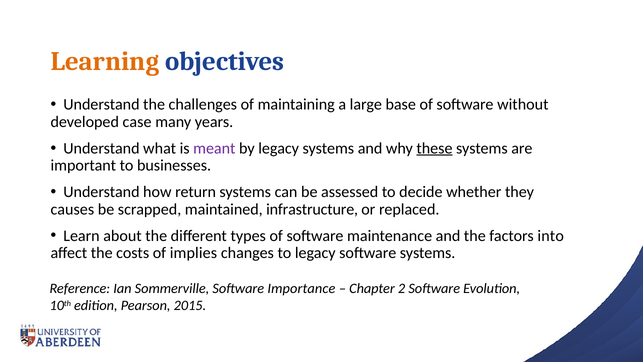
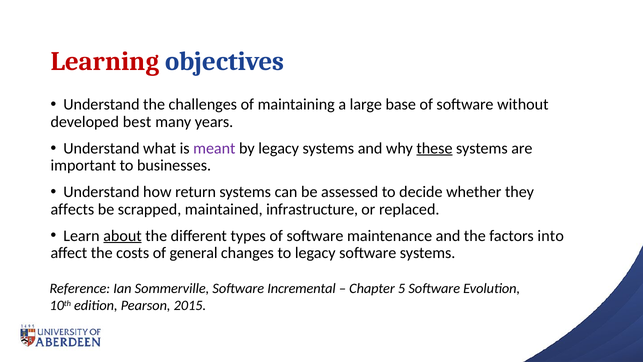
Learning colour: orange -> red
case: case -> best
causes: causes -> affects
about underline: none -> present
implies: implies -> general
Importance: Importance -> Incremental
2: 2 -> 5
